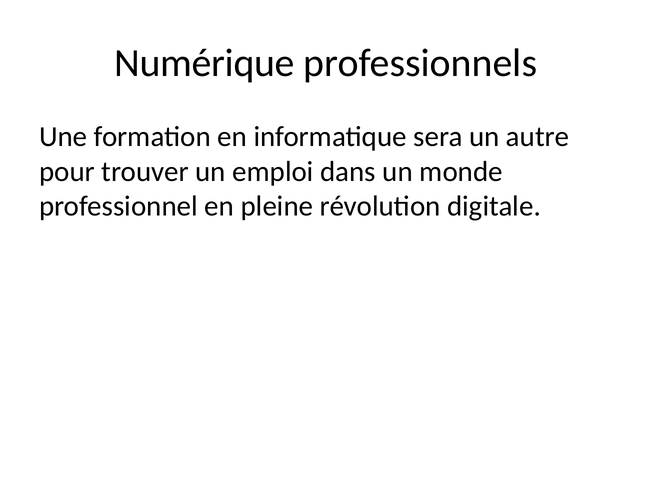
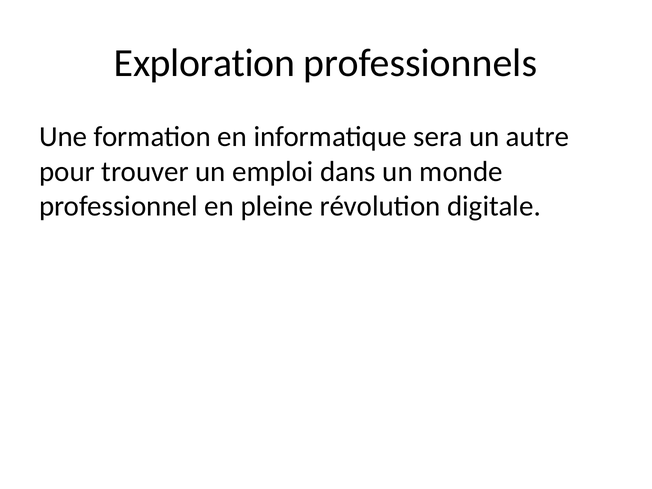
Numérique: Numérique -> Exploration
